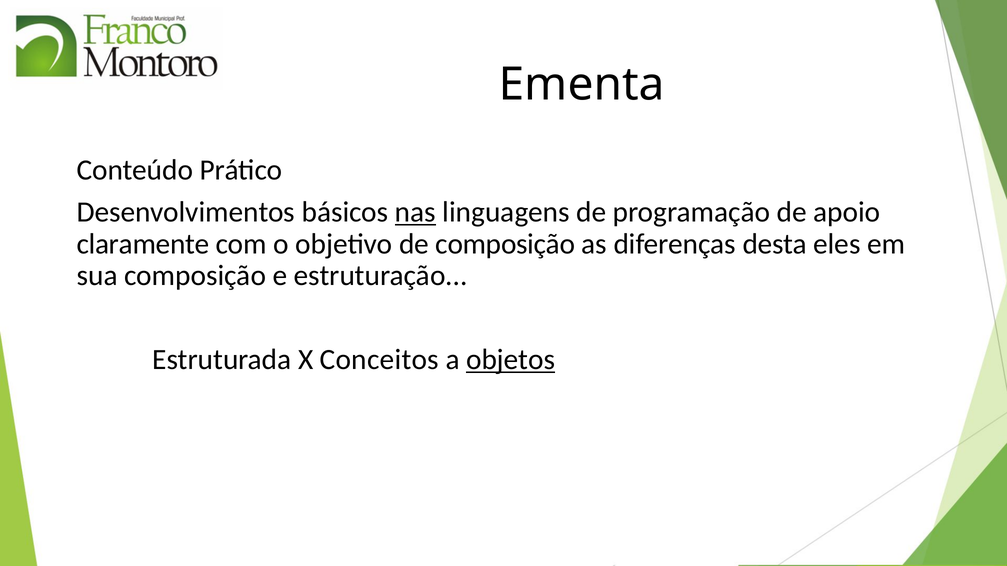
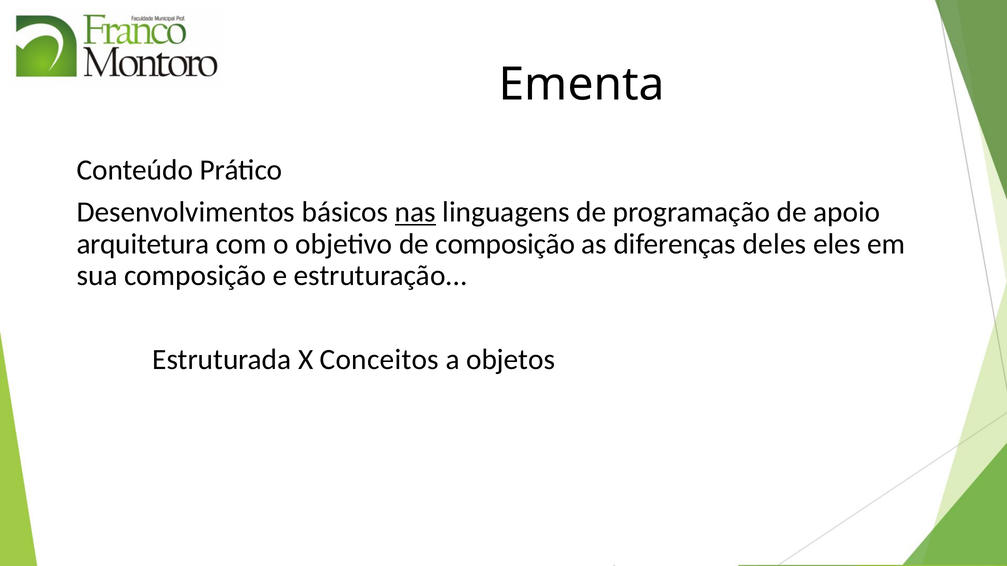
claramente: claramente -> arquitetura
desta: desta -> deles
objetos underline: present -> none
